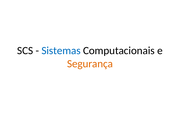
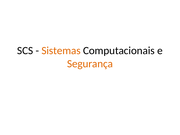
Sistemas colour: blue -> orange
